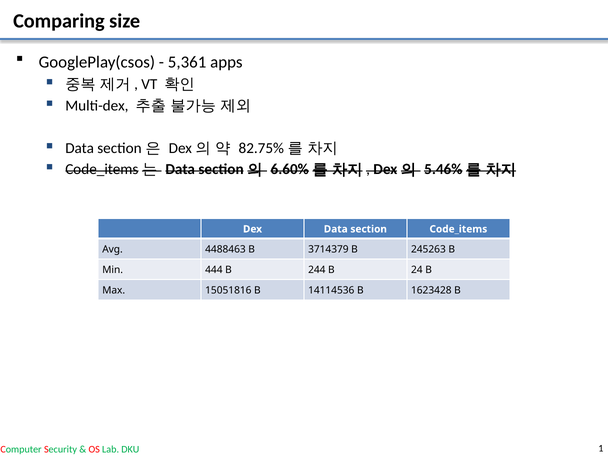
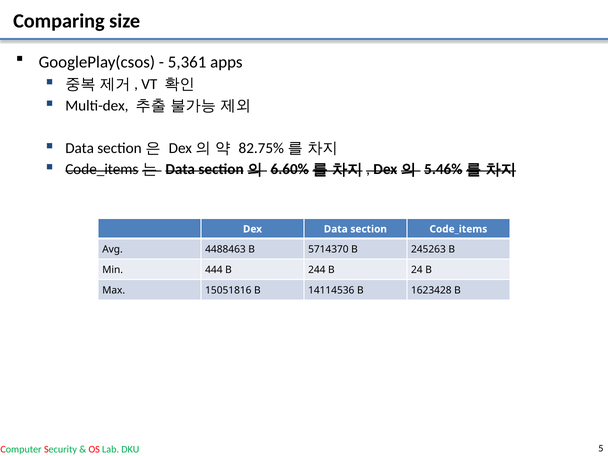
3714379: 3714379 -> 5714370
1: 1 -> 5
